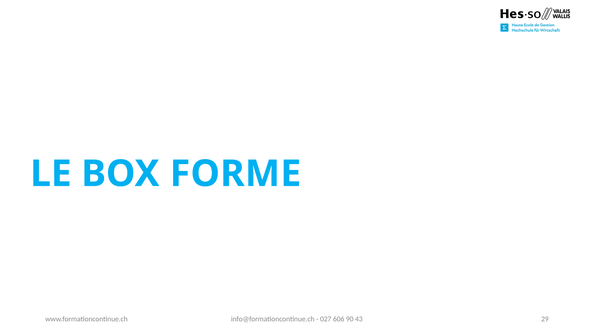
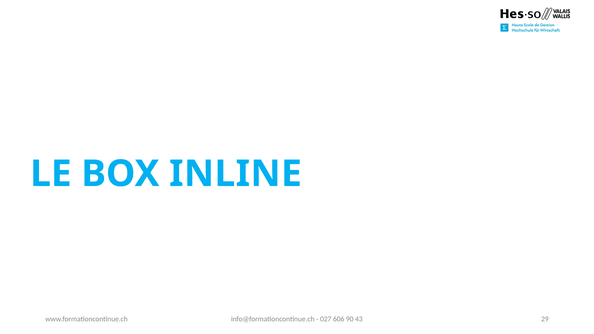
FORME: FORME -> INLINE
